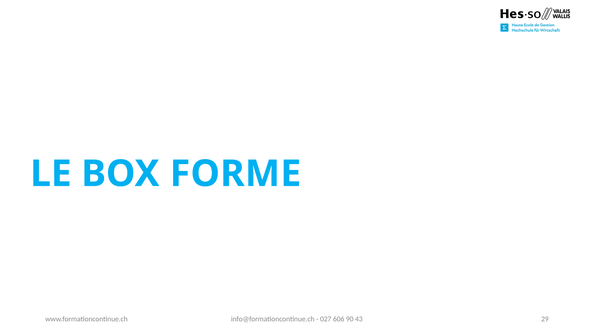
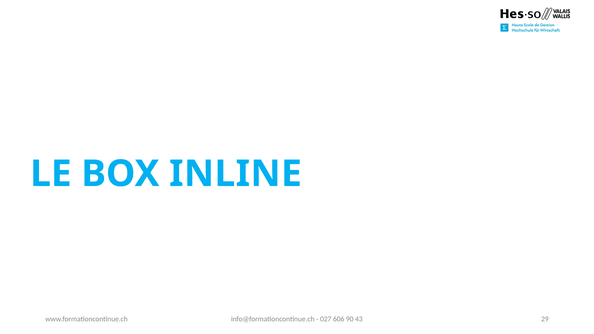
FORME: FORME -> INLINE
